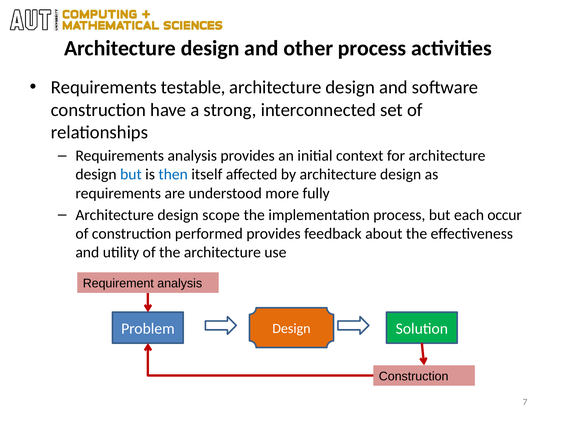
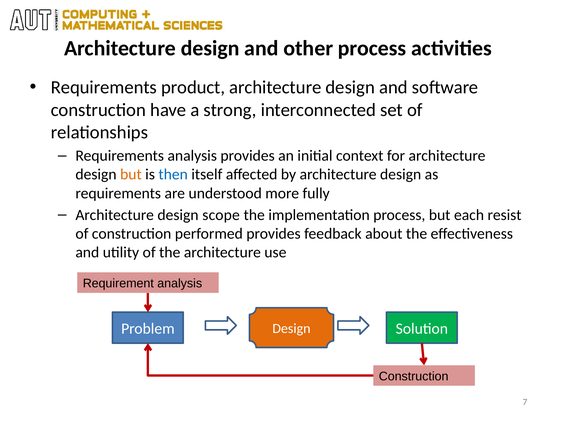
testable: testable -> product
but at (131, 174) colour: blue -> orange
occur: occur -> resist
